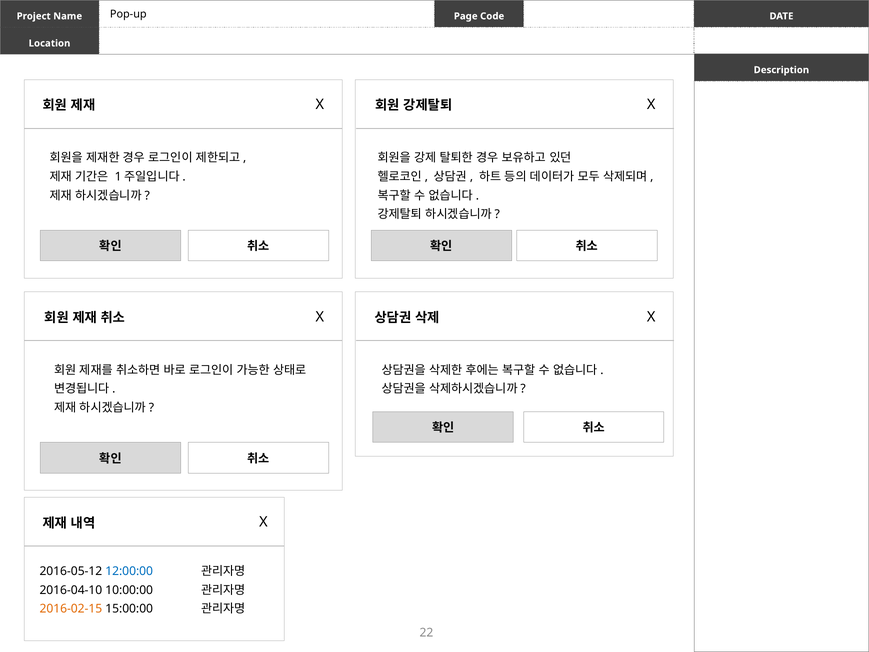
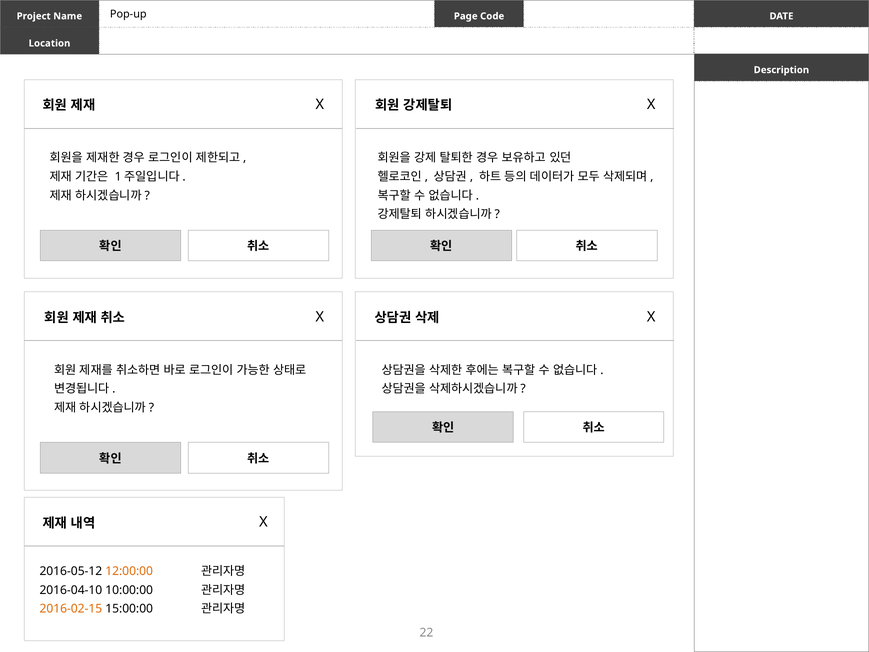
12:00:00 colour: blue -> orange
